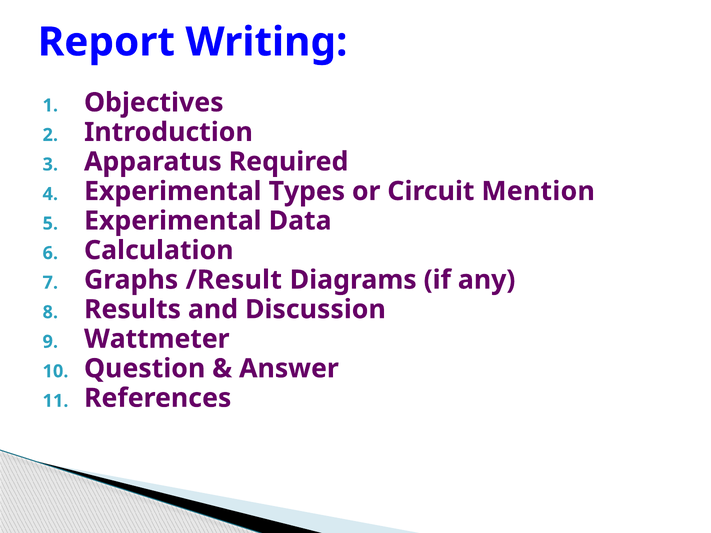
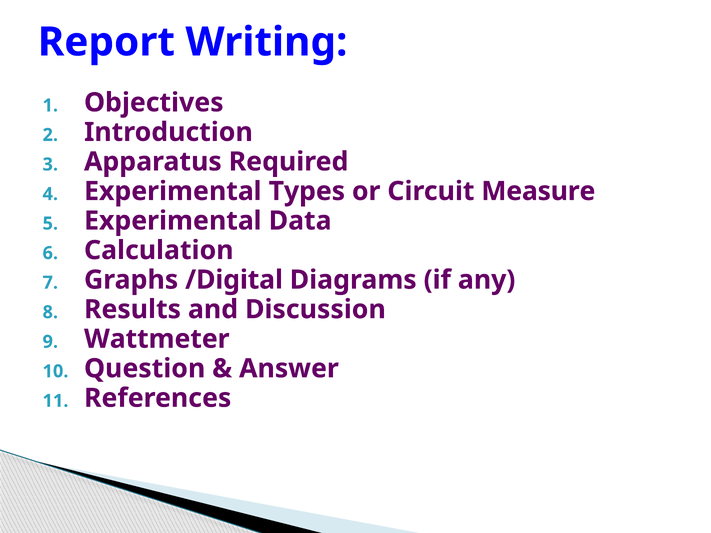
Mention: Mention -> Measure
/Result: /Result -> /Digital
